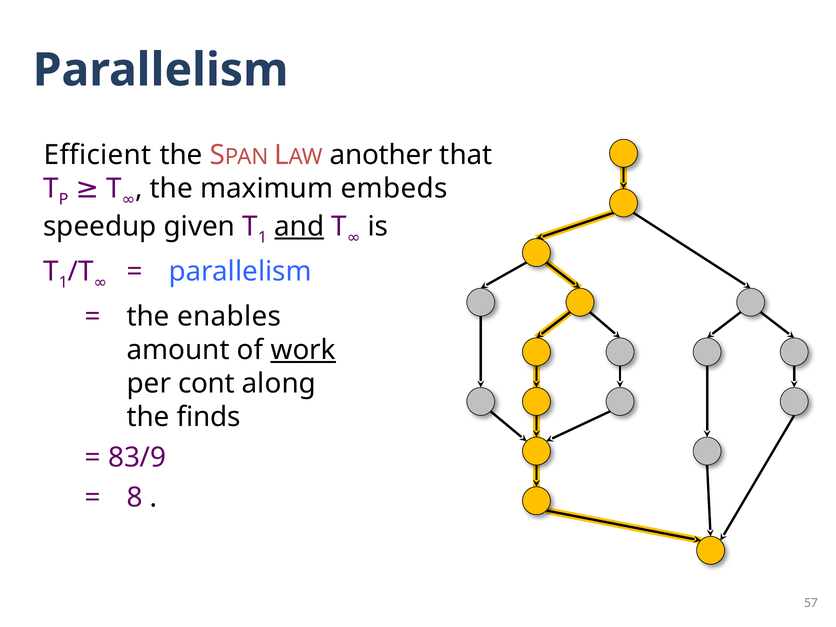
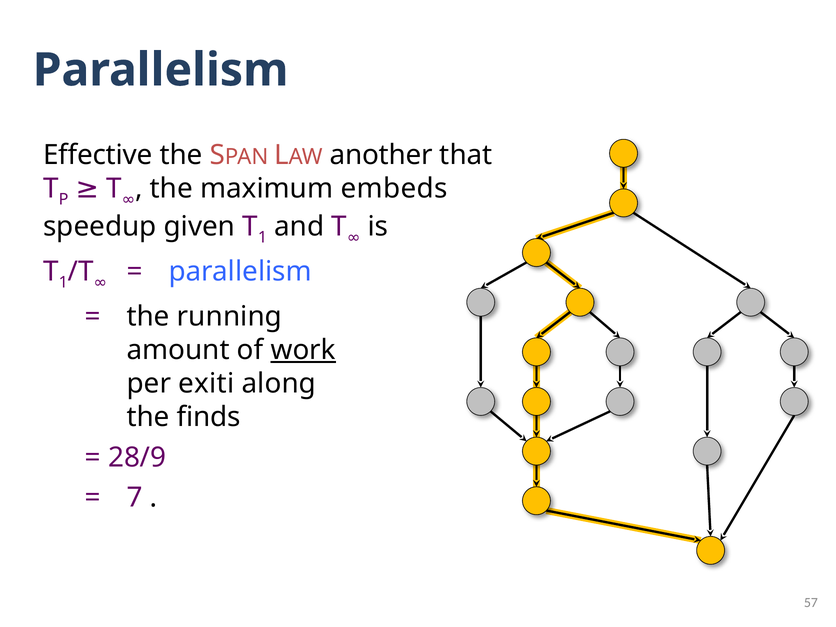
Efficient: Efficient -> Effective
and underline: present -> none
enables: enables -> running
cont: cont -> exiti
83/9: 83/9 -> 28/9
8: 8 -> 7
